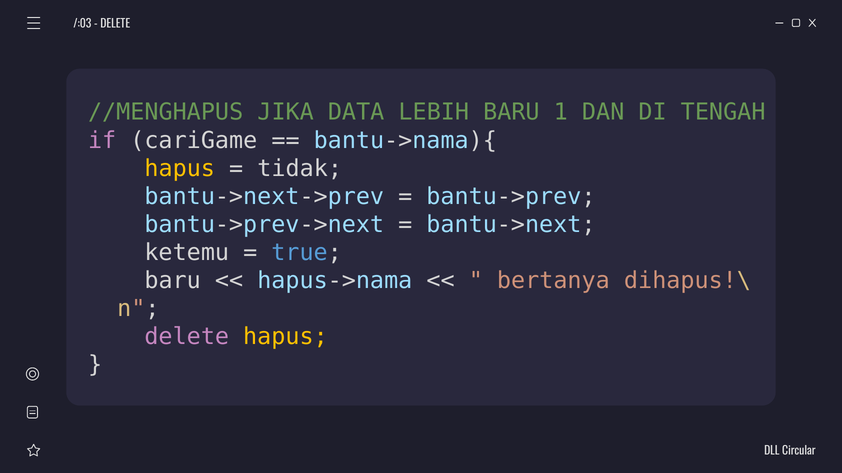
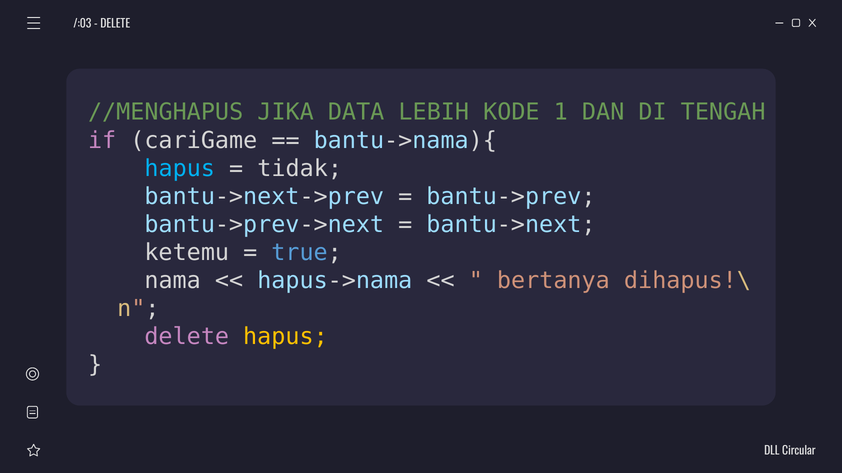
LEBIH BARU: BARU -> KODE
hapus at (180, 169) colour: yellow -> light blue
baru at (173, 281): baru -> nama
